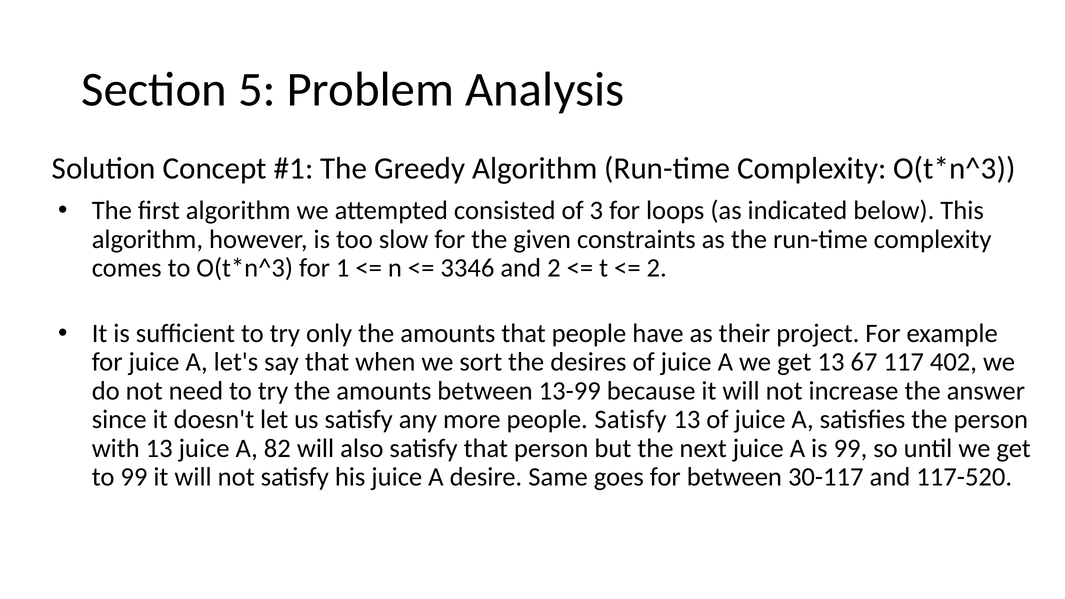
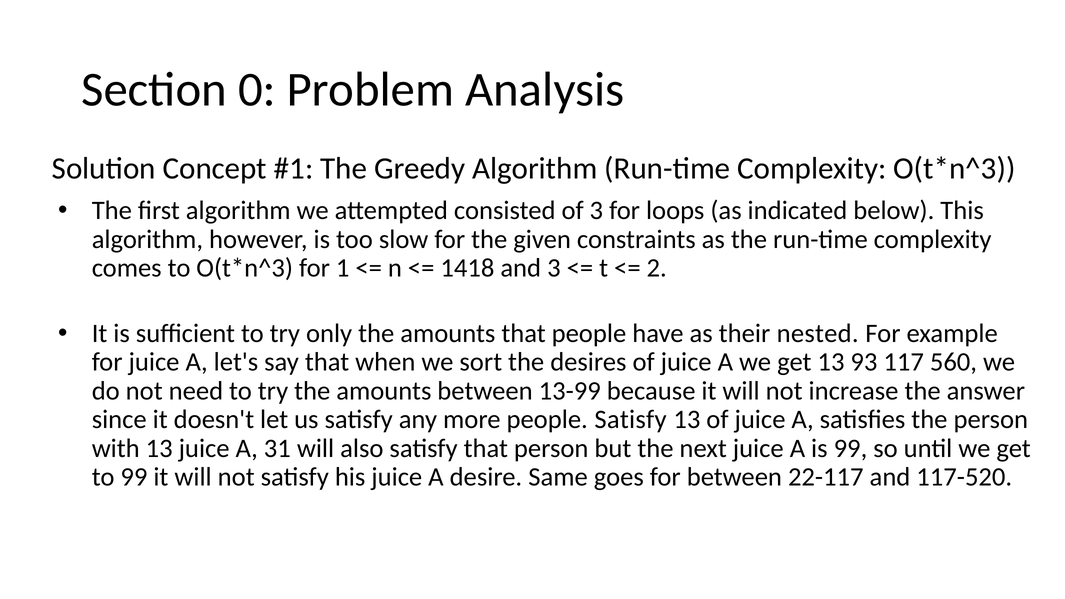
5: 5 -> 0
3346: 3346 -> 1418
and 2: 2 -> 3
project: project -> nested
67: 67 -> 93
402: 402 -> 560
82: 82 -> 31
30-117: 30-117 -> 22-117
